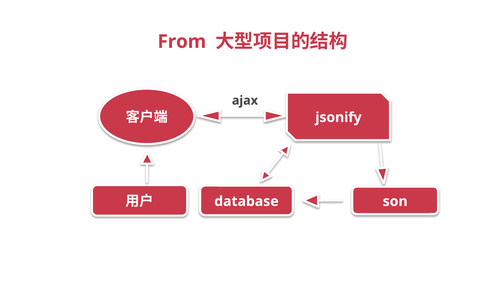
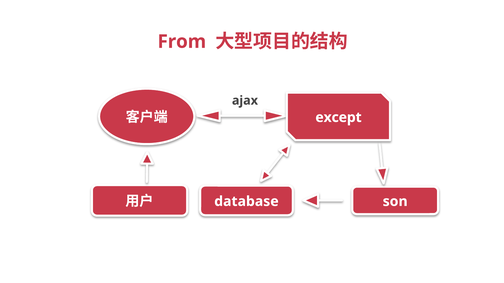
jsonify: jsonify -> except
